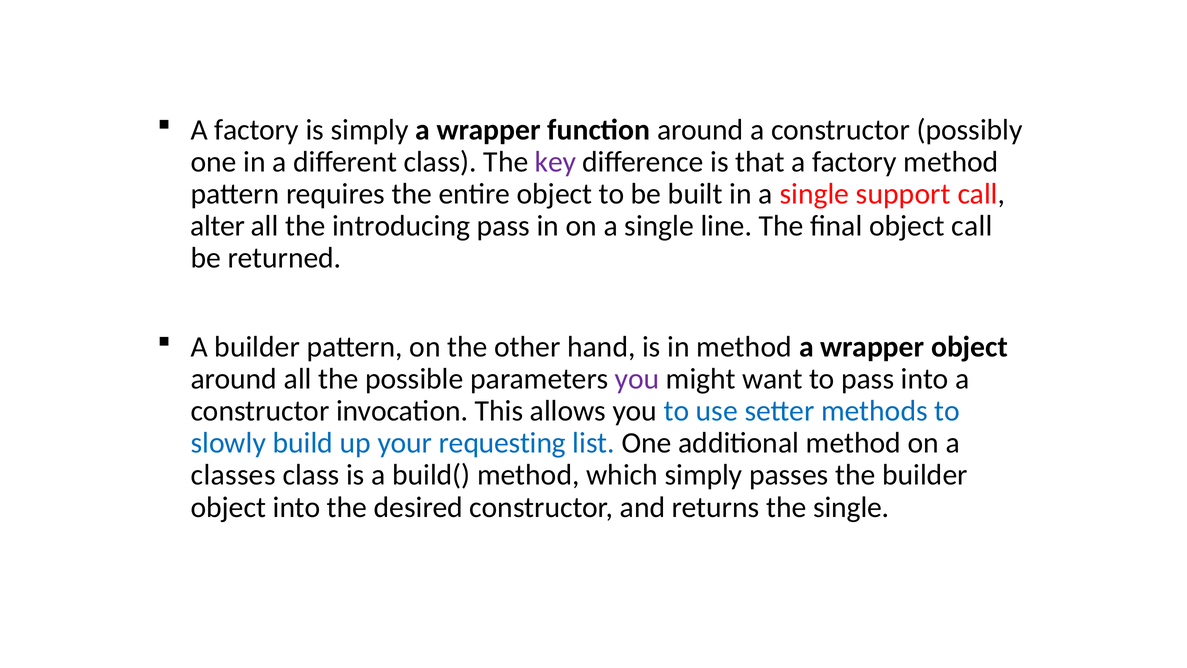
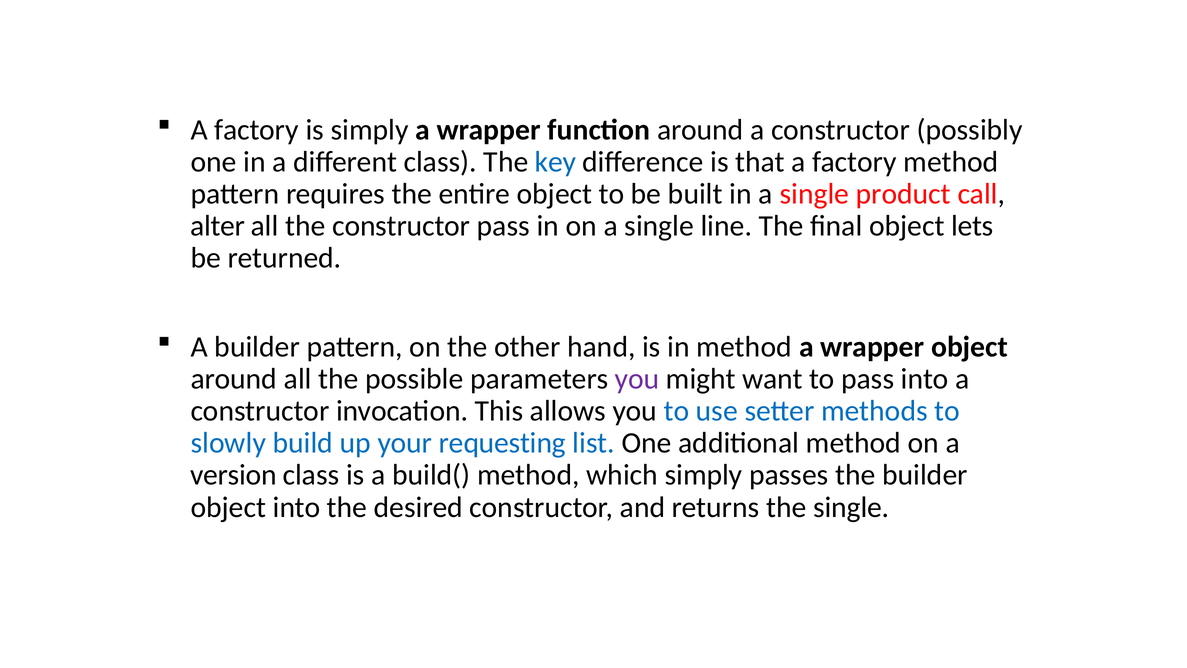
key colour: purple -> blue
support: support -> product
the introducing: introducing -> constructor
object call: call -> lets
classes: classes -> version
